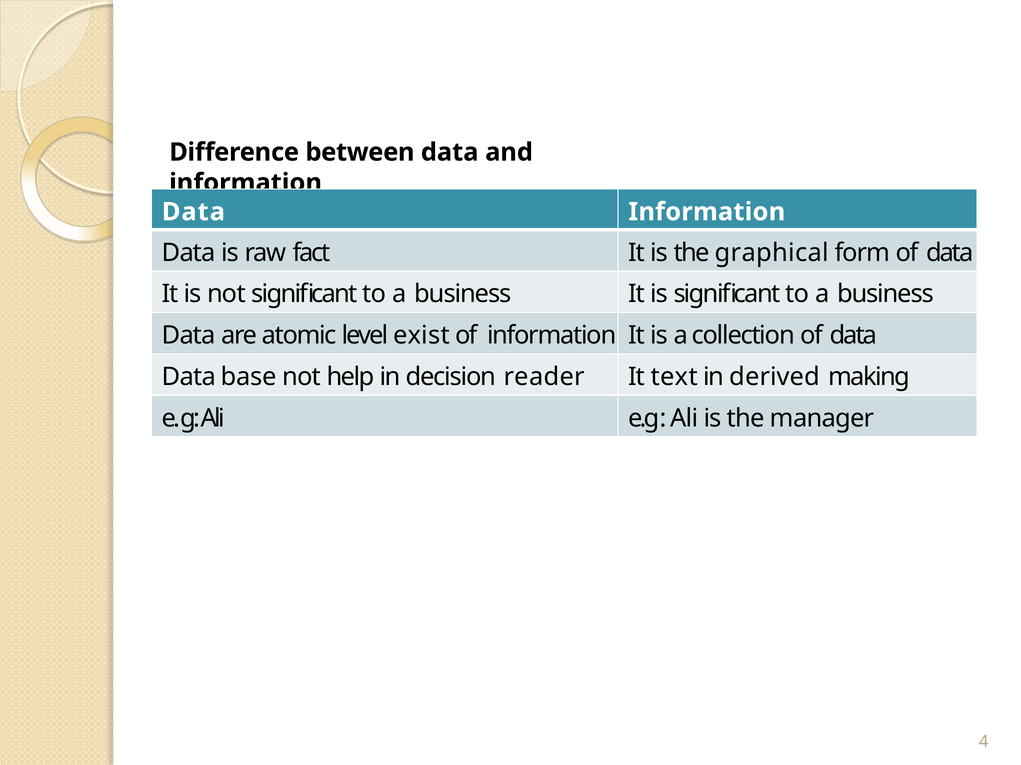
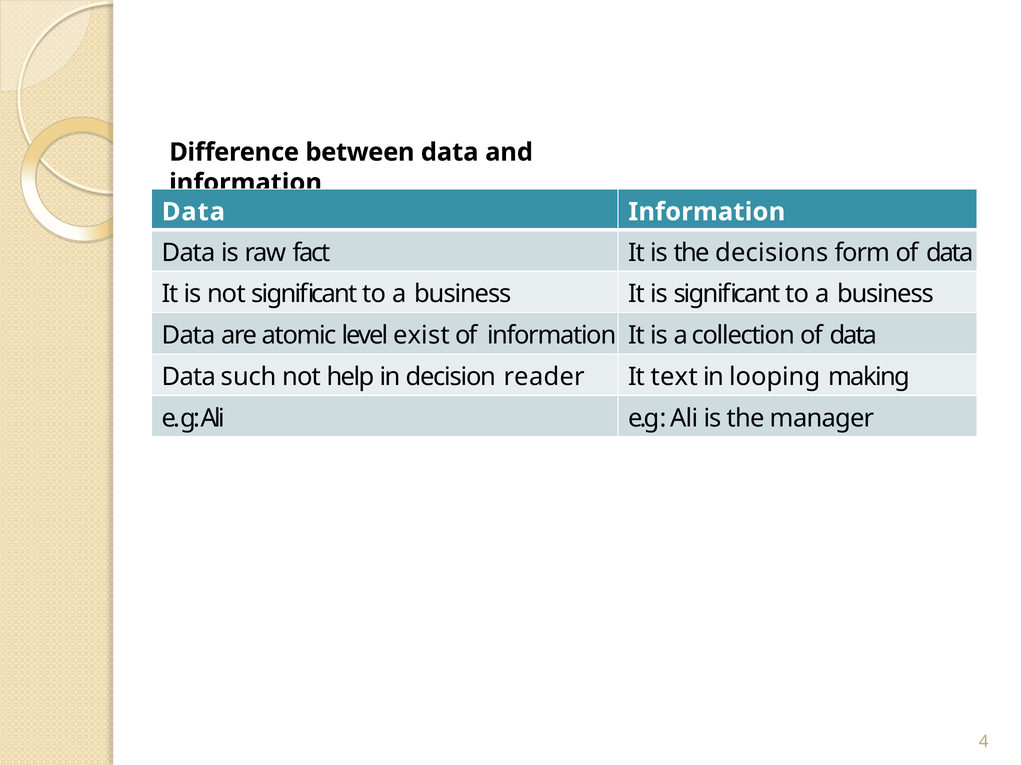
graphical: graphical -> decisions
base: base -> such
derived: derived -> looping
